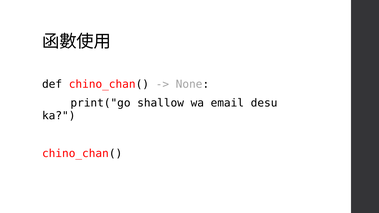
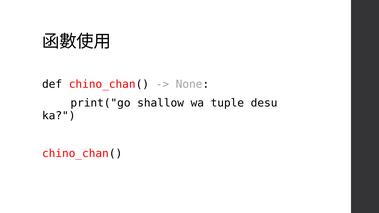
email: email -> tuple
